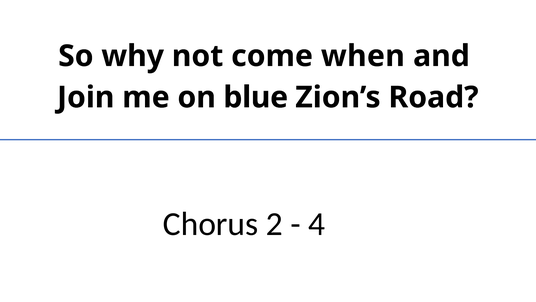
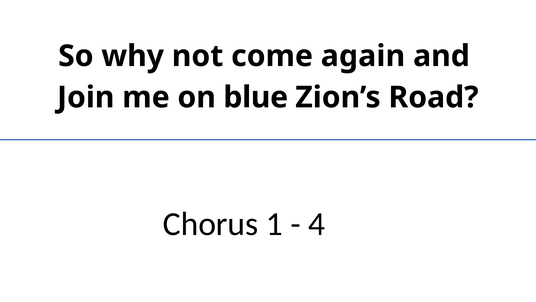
when: when -> again
2: 2 -> 1
